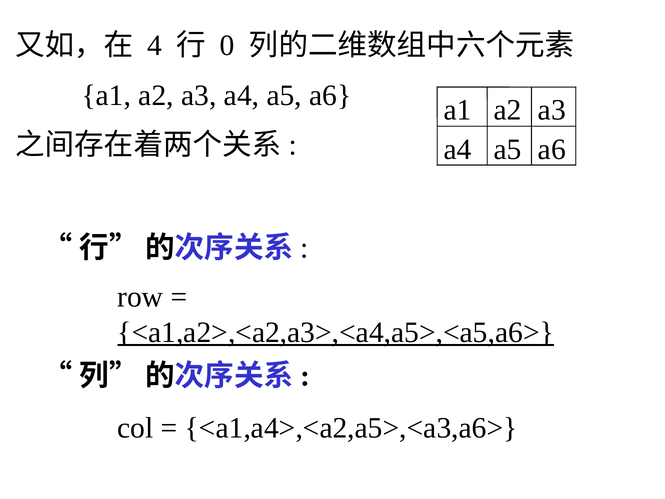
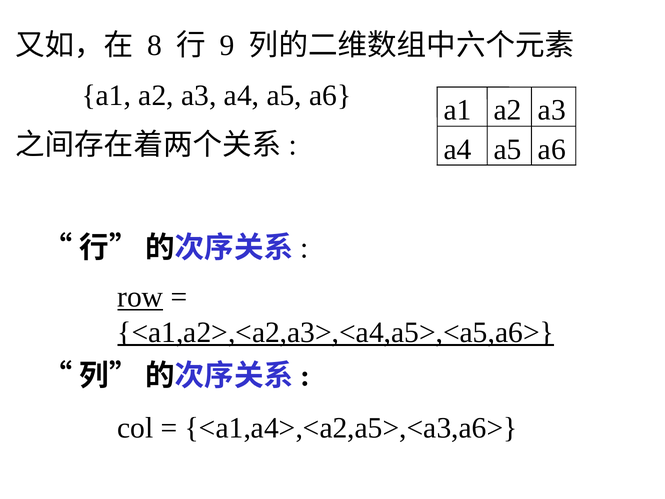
4: 4 -> 8
0: 0 -> 9
row underline: none -> present
